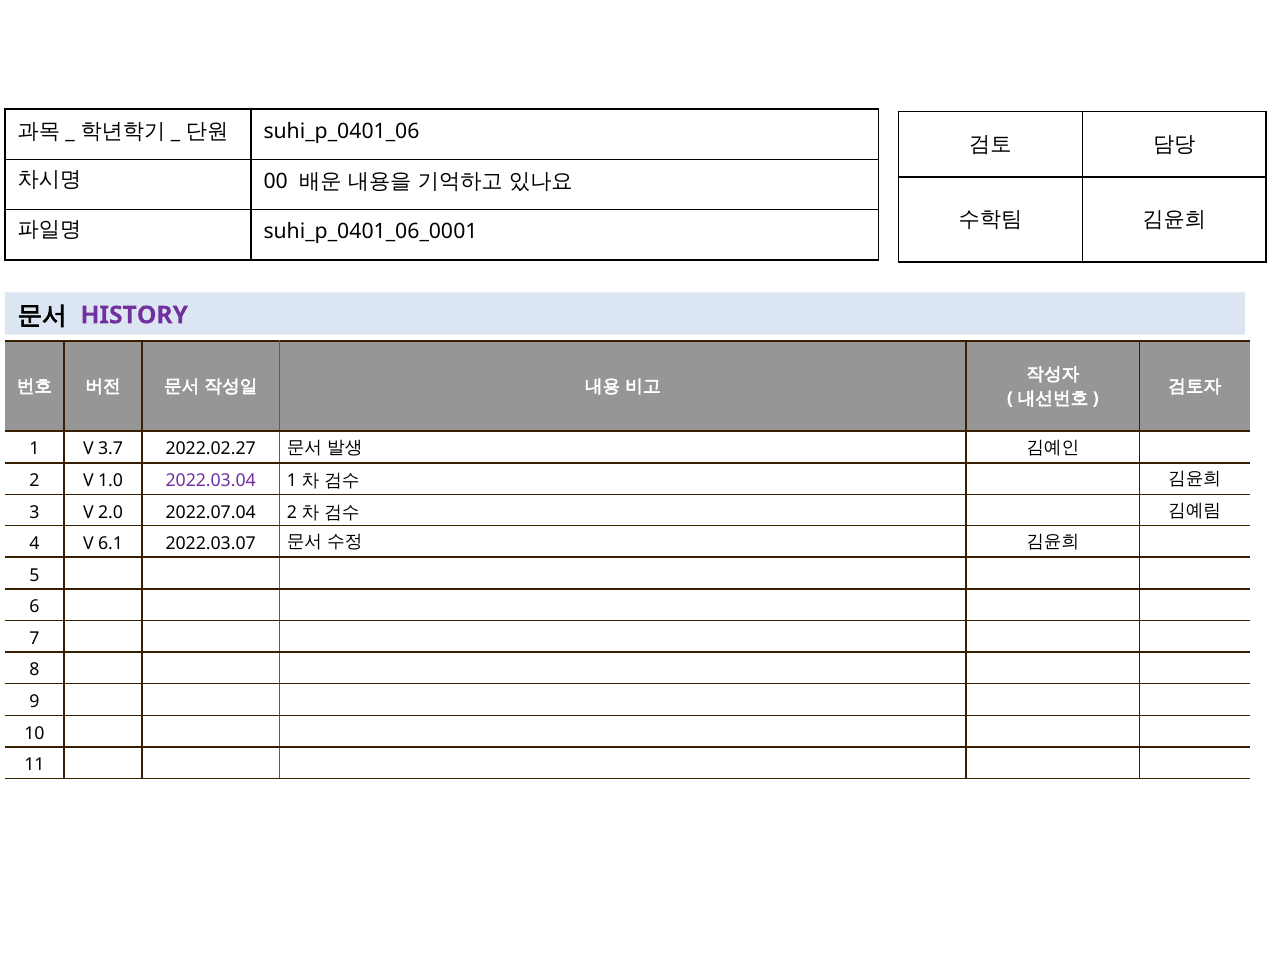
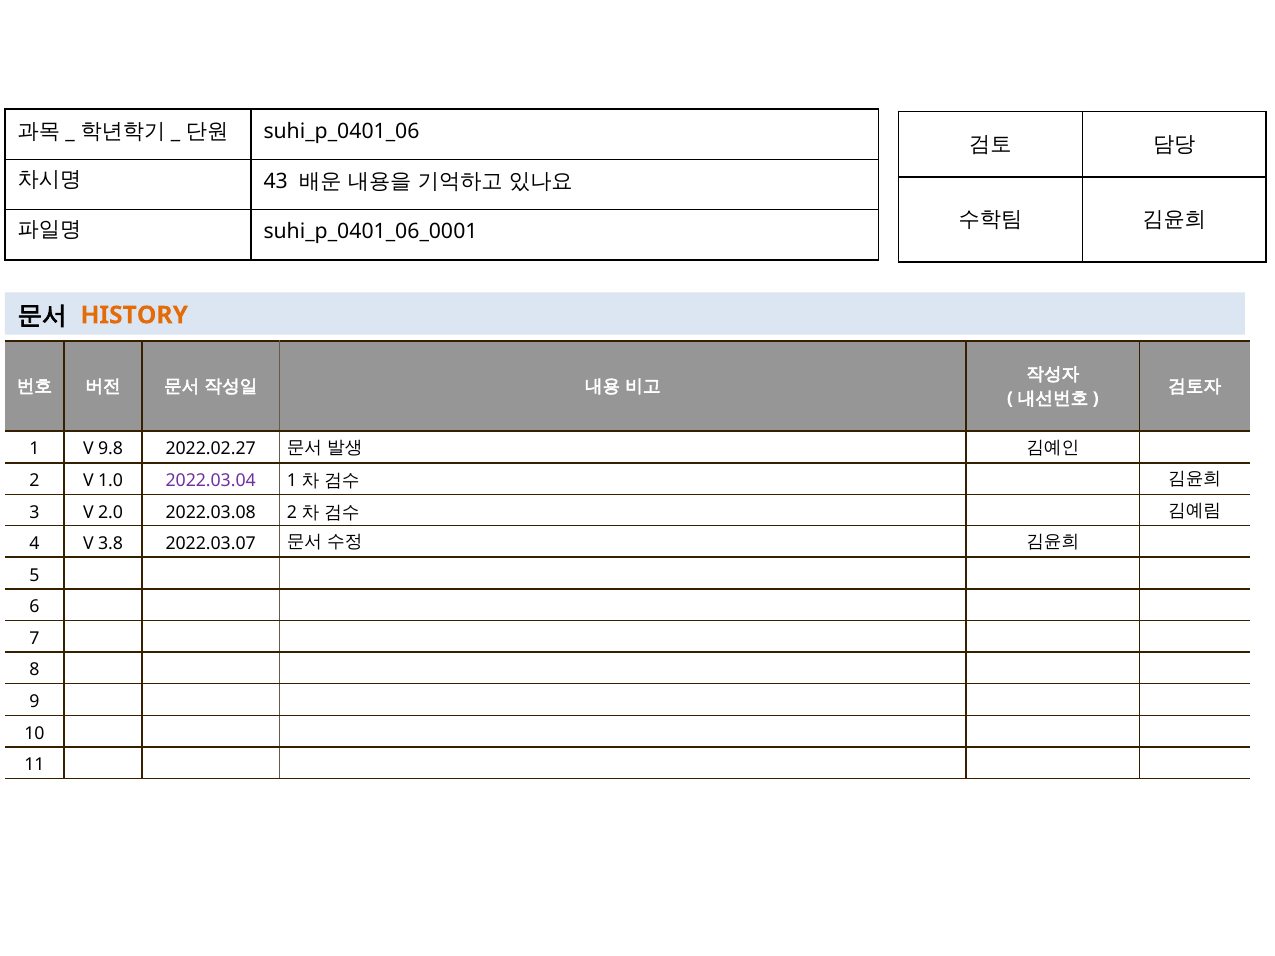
00: 00 -> 43
HISTORY colour: purple -> orange
3.7: 3.7 -> 9.8
2022.07.04: 2022.07.04 -> 2022.03.08
6.1: 6.1 -> 3.8
